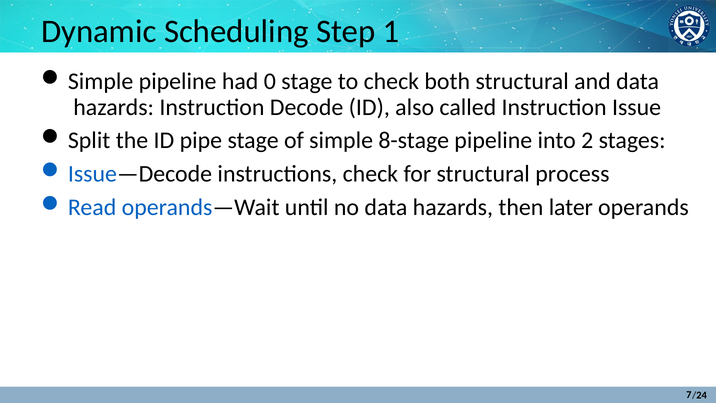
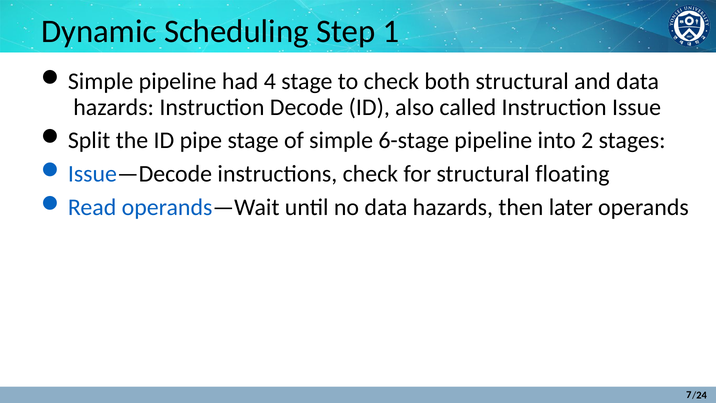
0: 0 -> 4
8-stage: 8-stage -> 6-stage
process: process -> floating
